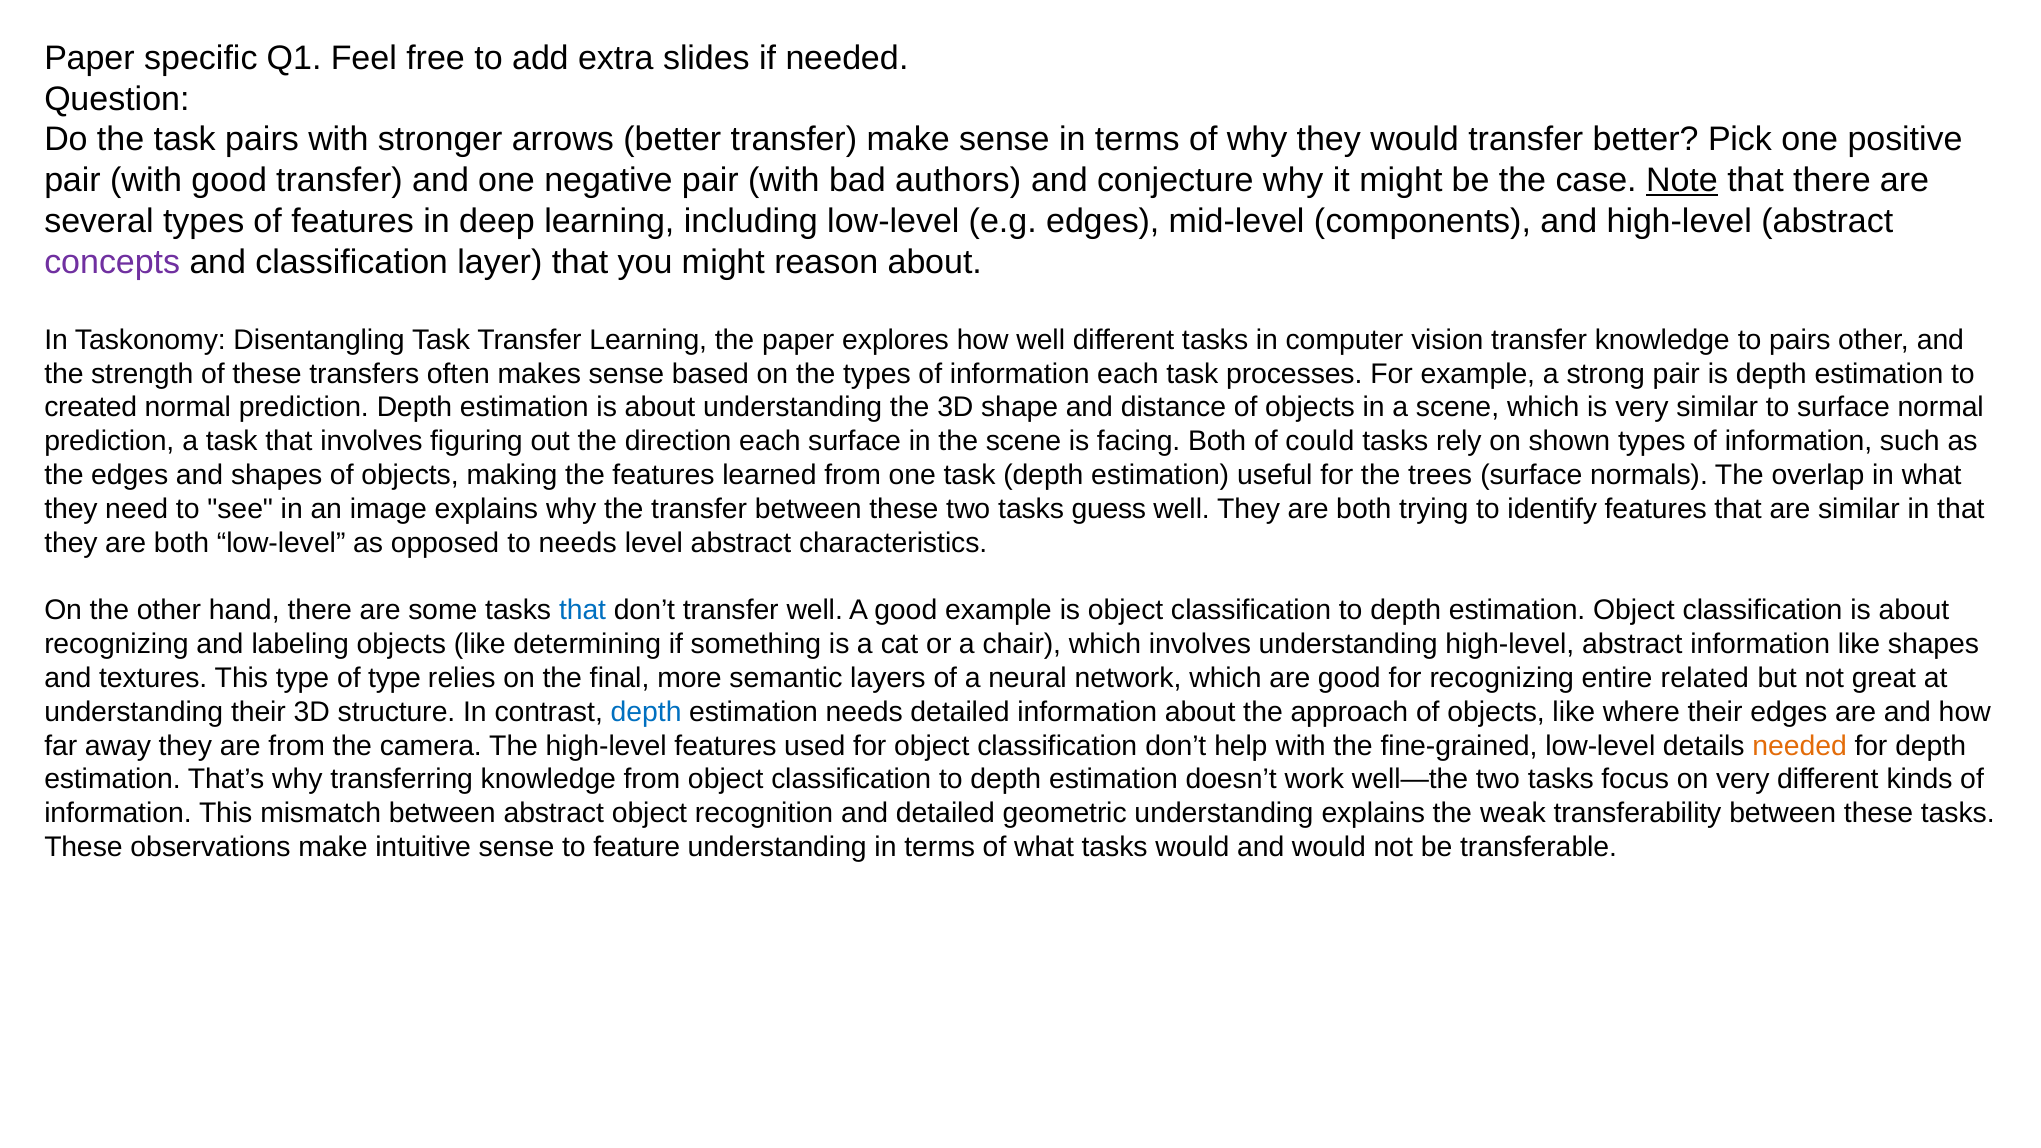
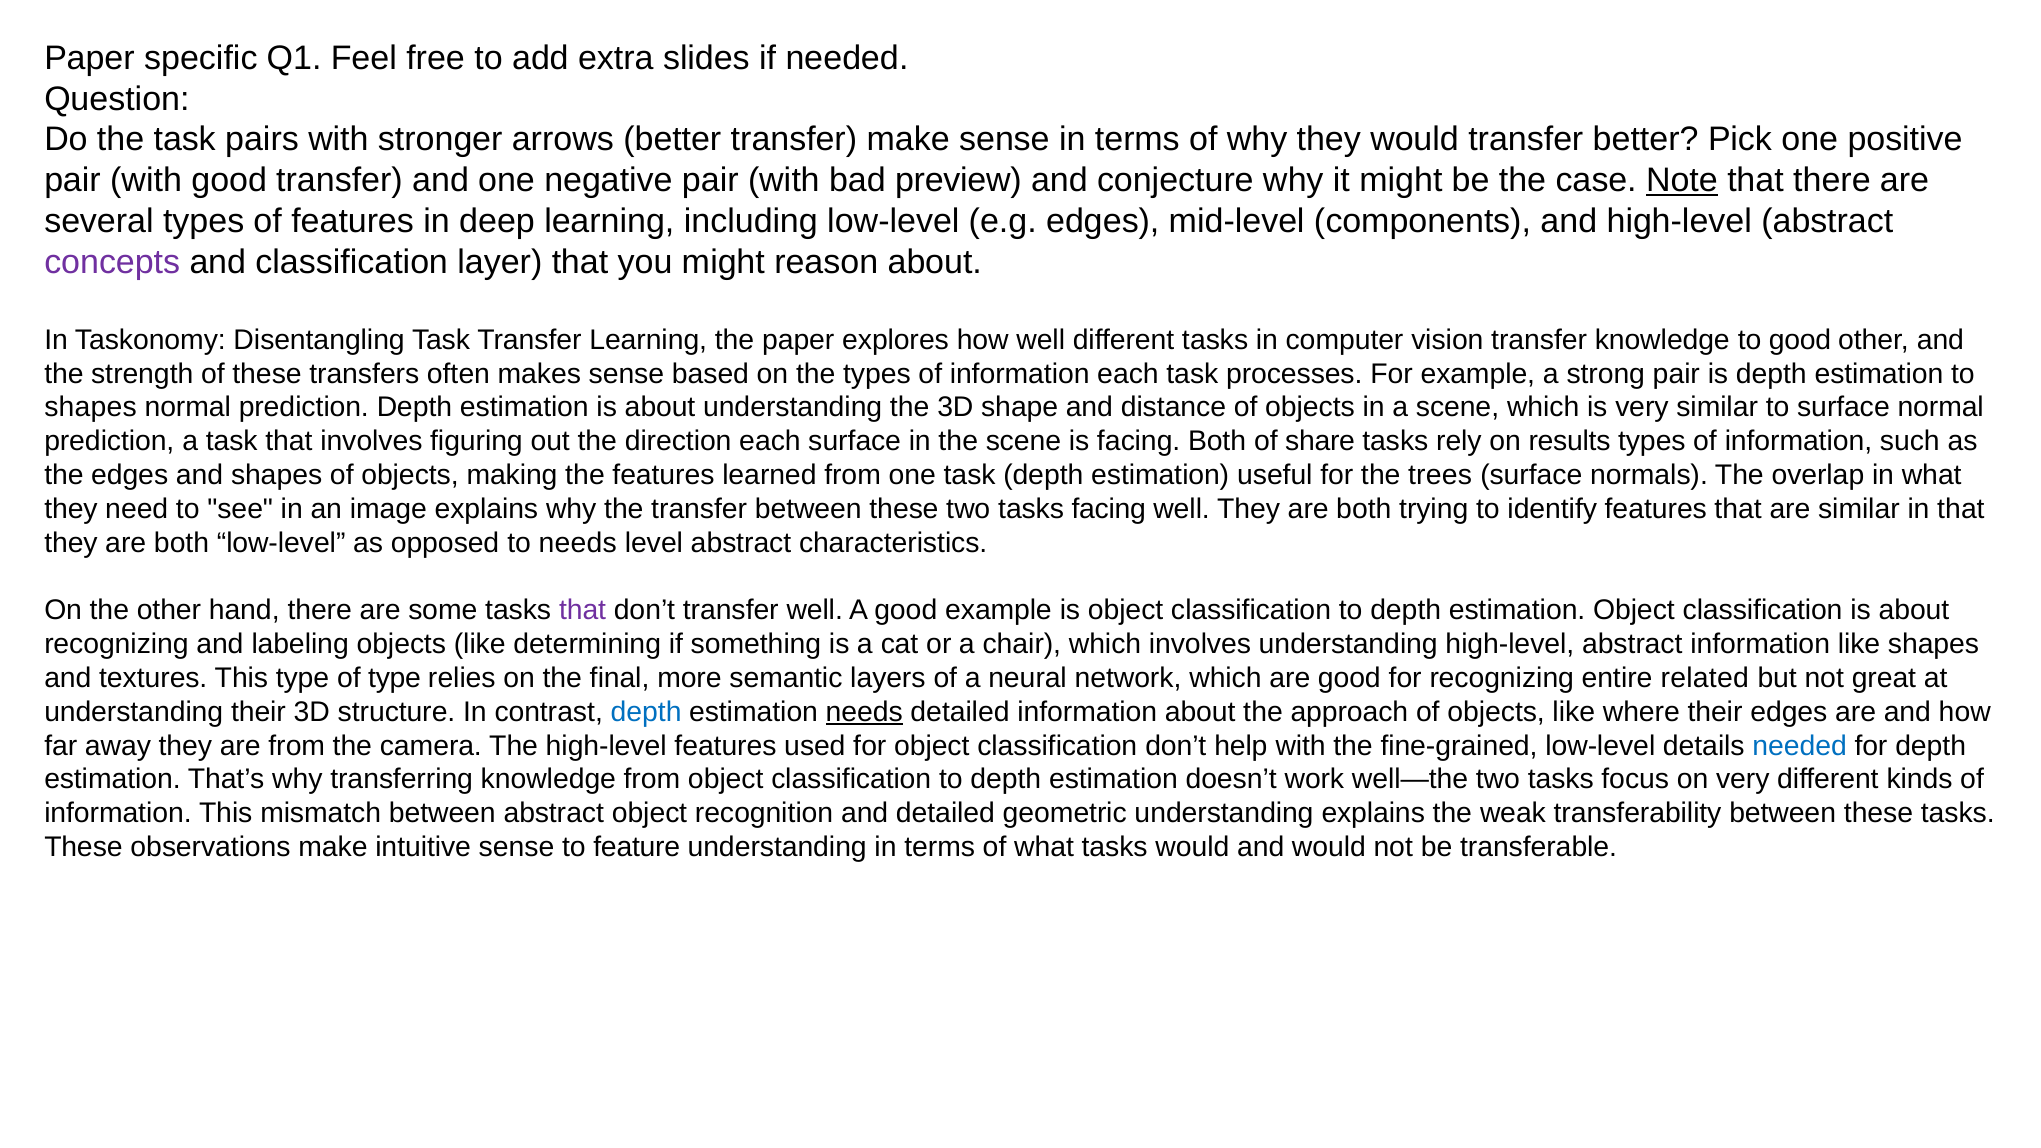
authors: authors -> preview
to pairs: pairs -> good
created at (91, 408): created -> shapes
could: could -> share
shown: shown -> results
tasks guess: guess -> facing
that at (583, 610) colour: blue -> purple
needs at (864, 712) underline: none -> present
needed at (1800, 746) colour: orange -> blue
